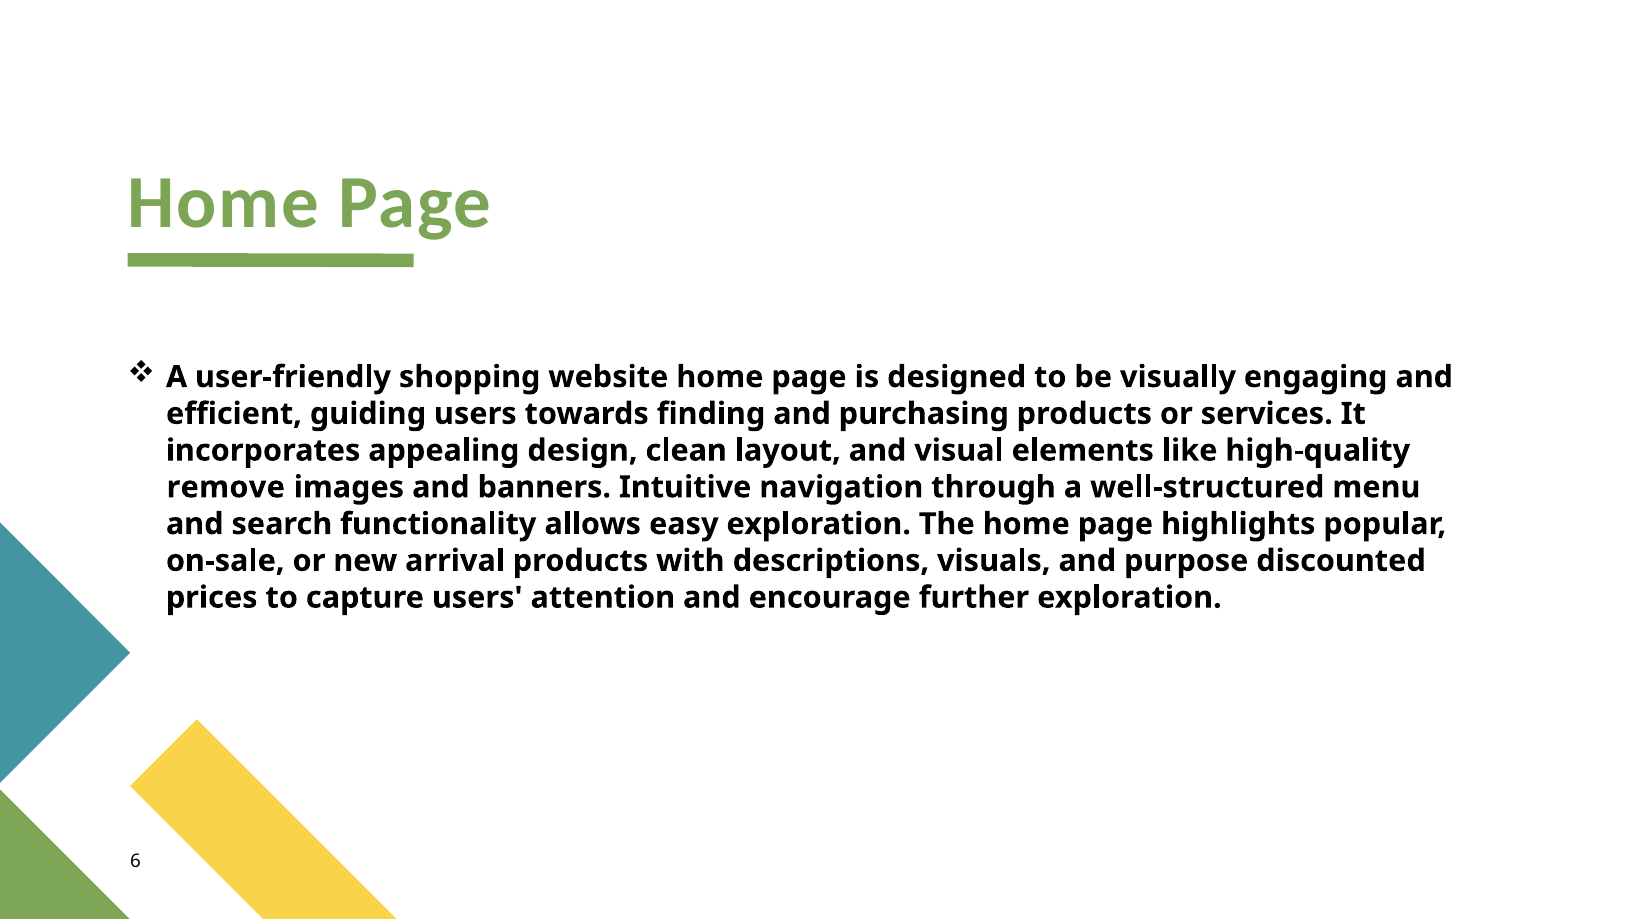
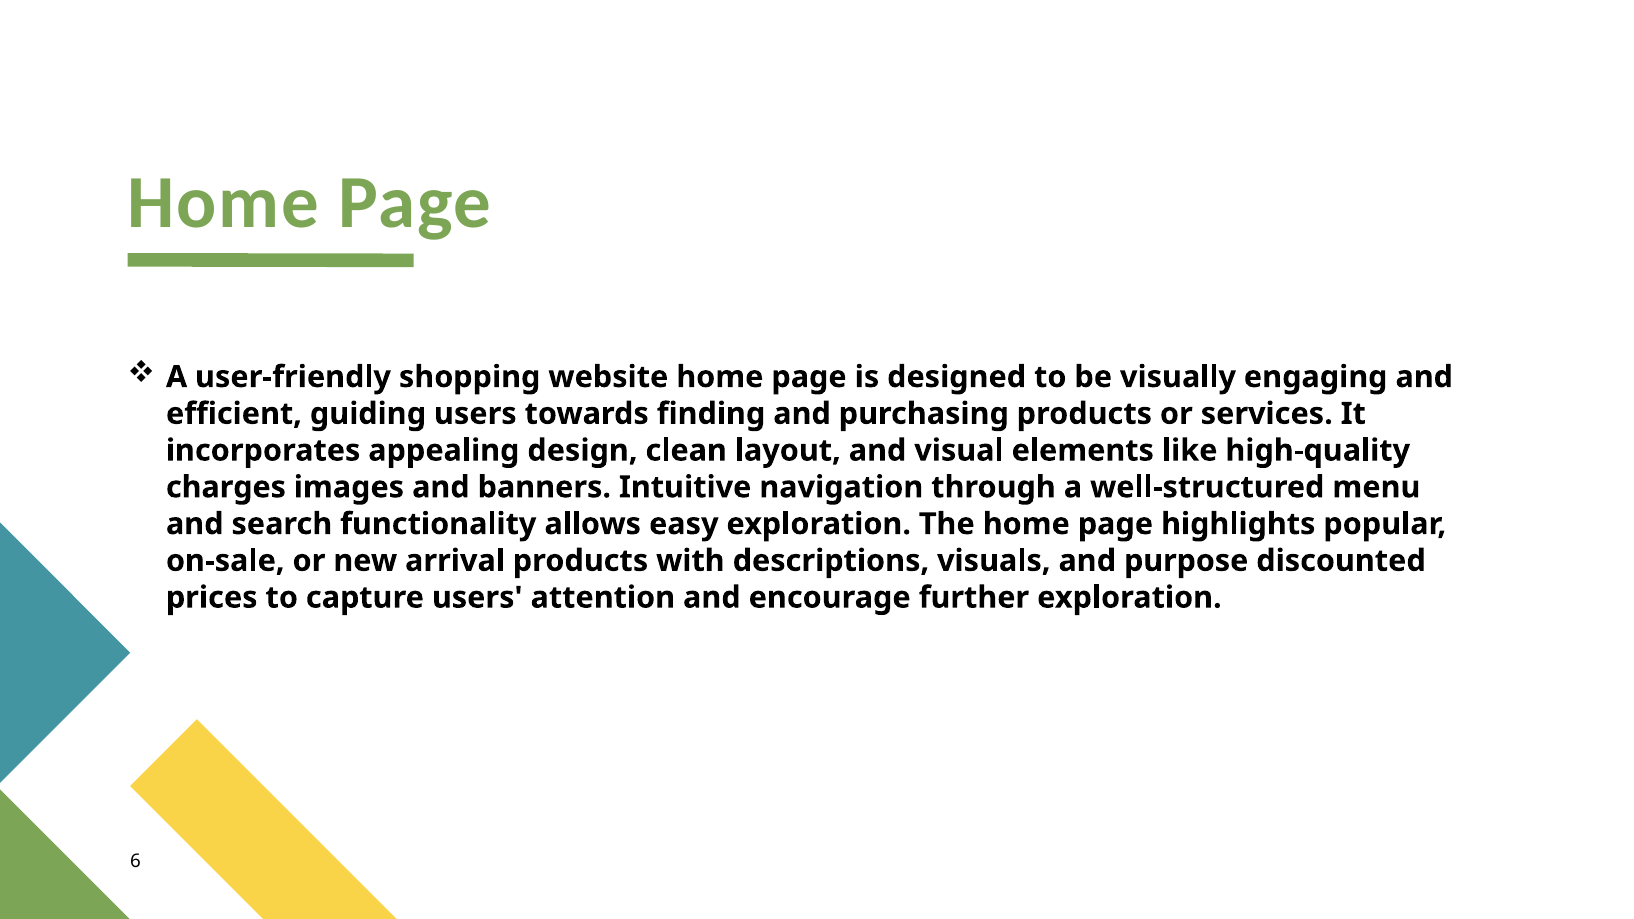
remove: remove -> charges
